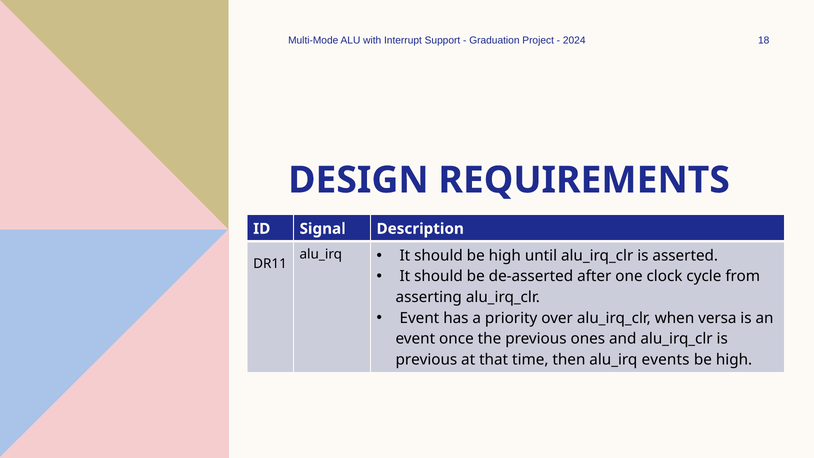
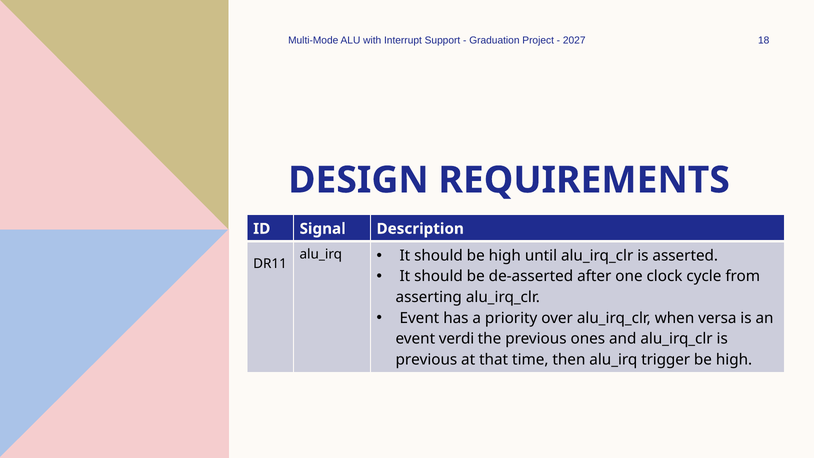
2024: 2024 -> 2027
once: once -> verdi
events: events -> trigger
